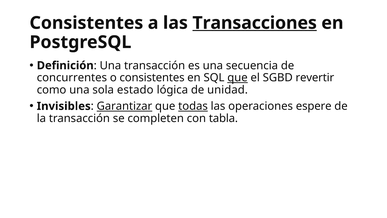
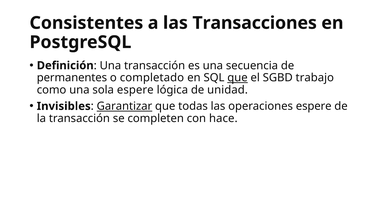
Transacciones underline: present -> none
concurrentes: concurrentes -> permanentes
o consistentes: consistentes -> completado
revertir: revertir -> trabajo
sola estado: estado -> espere
todas underline: present -> none
tabla: tabla -> hace
